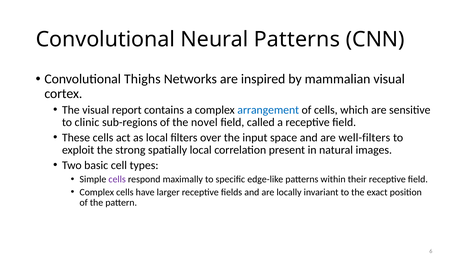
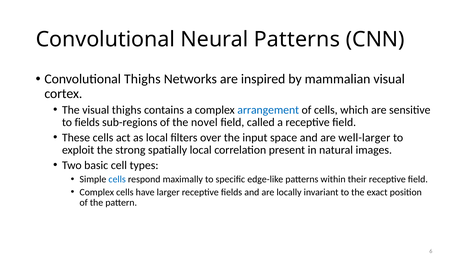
visual report: report -> thighs
to clinic: clinic -> fields
well-filters: well-filters -> well-larger
cells at (117, 179) colour: purple -> blue
